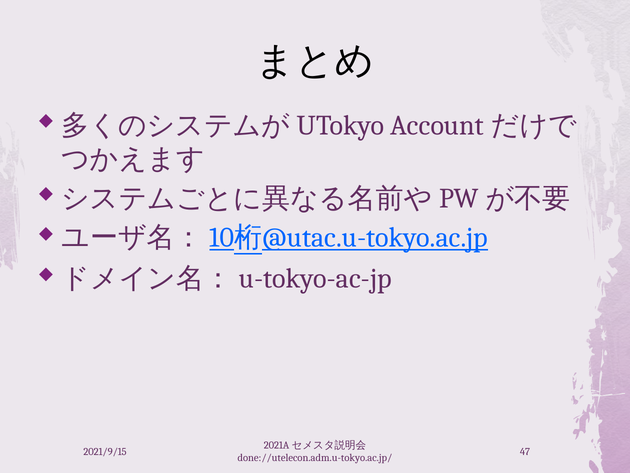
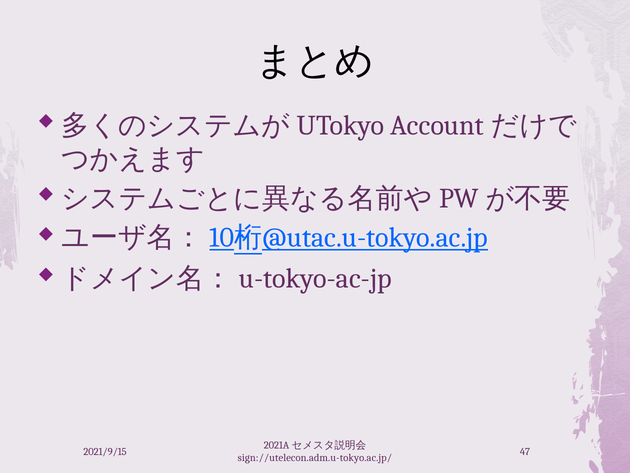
done://utelecon.adm.u-tokyo.ac.jp/: done://utelecon.adm.u-tokyo.ac.jp/ -> sign://utelecon.adm.u-tokyo.ac.jp/
